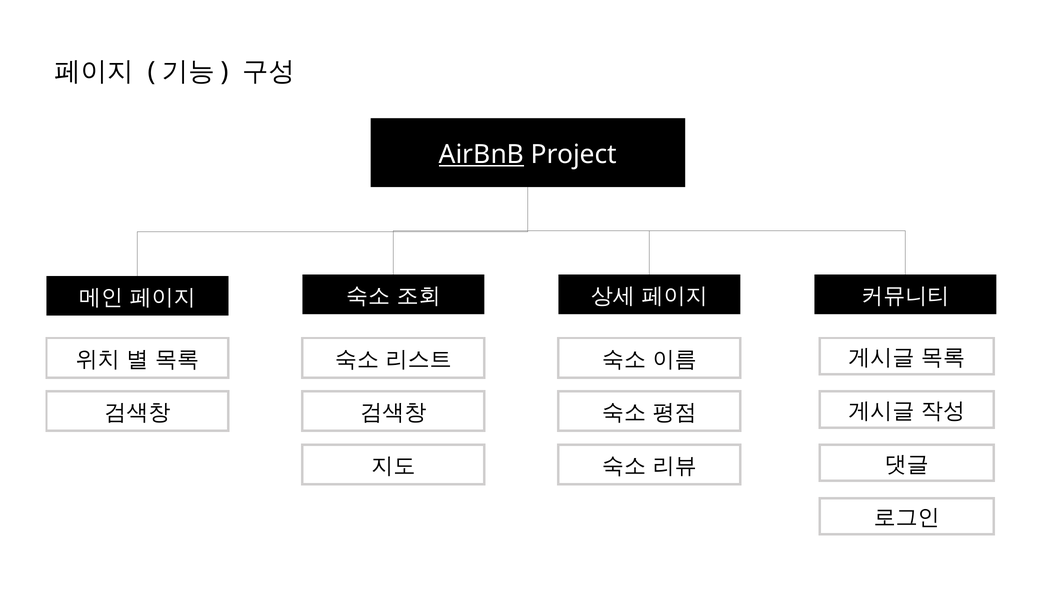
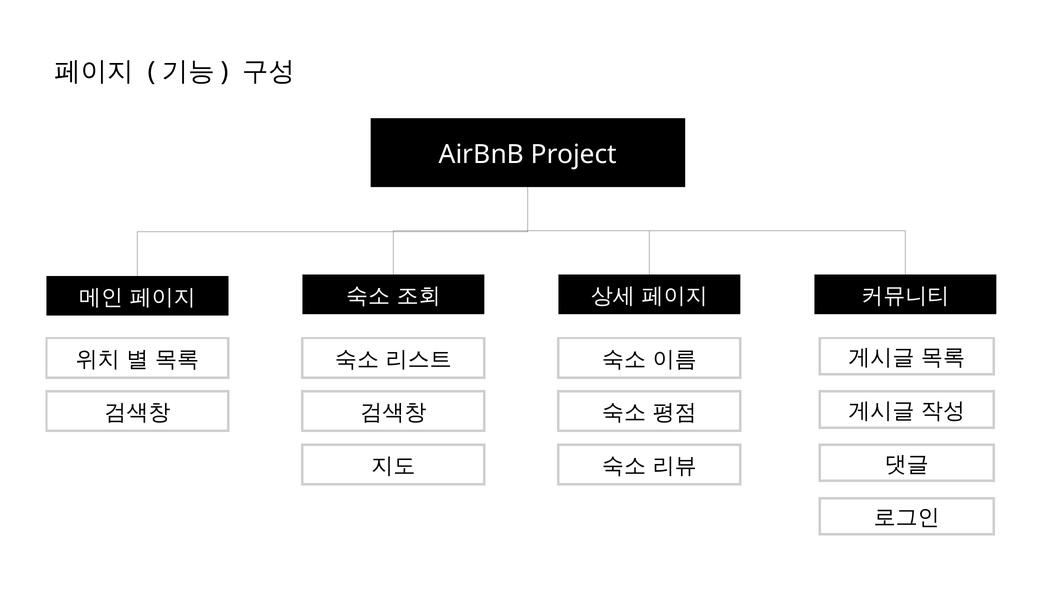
AirBnB underline: present -> none
